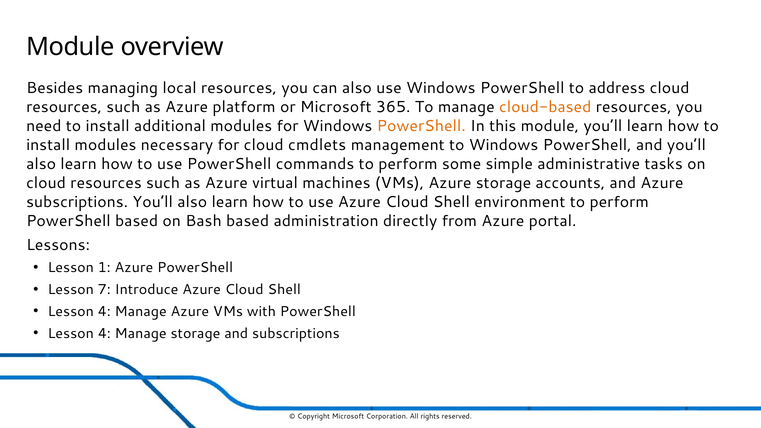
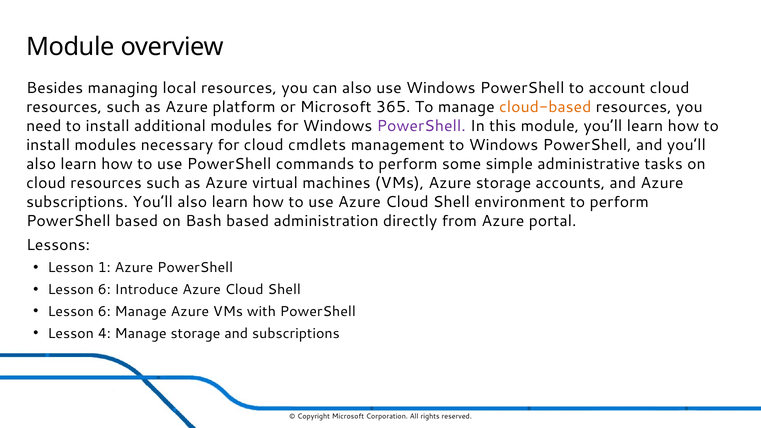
address: address -> account
PowerShell at (421, 126) colour: orange -> purple
7 at (104, 290): 7 -> 6
4 at (104, 311): 4 -> 6
